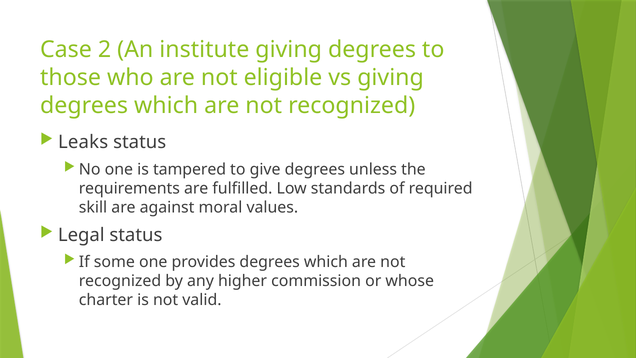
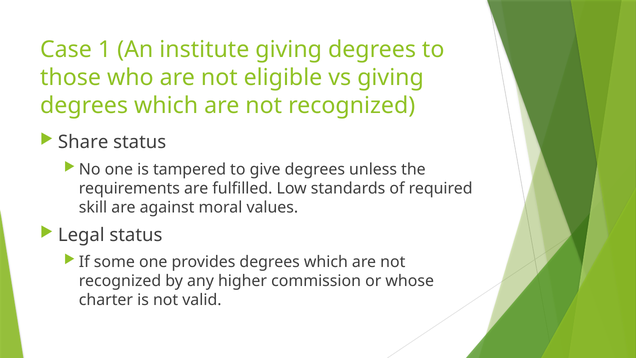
2: 2 -> 1
Leaks: Leaks -> Share
